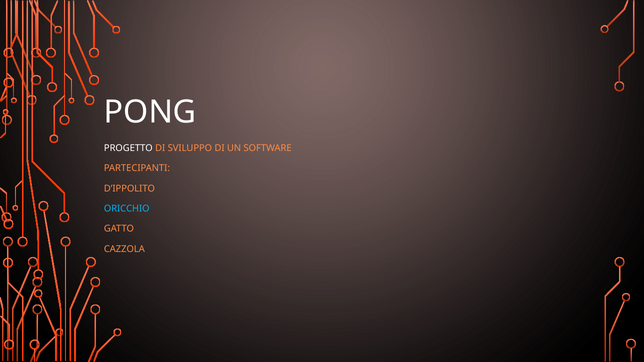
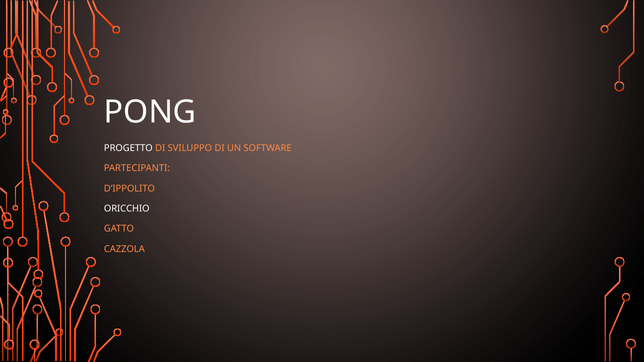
ORICCHIO colour: light blue -> white
